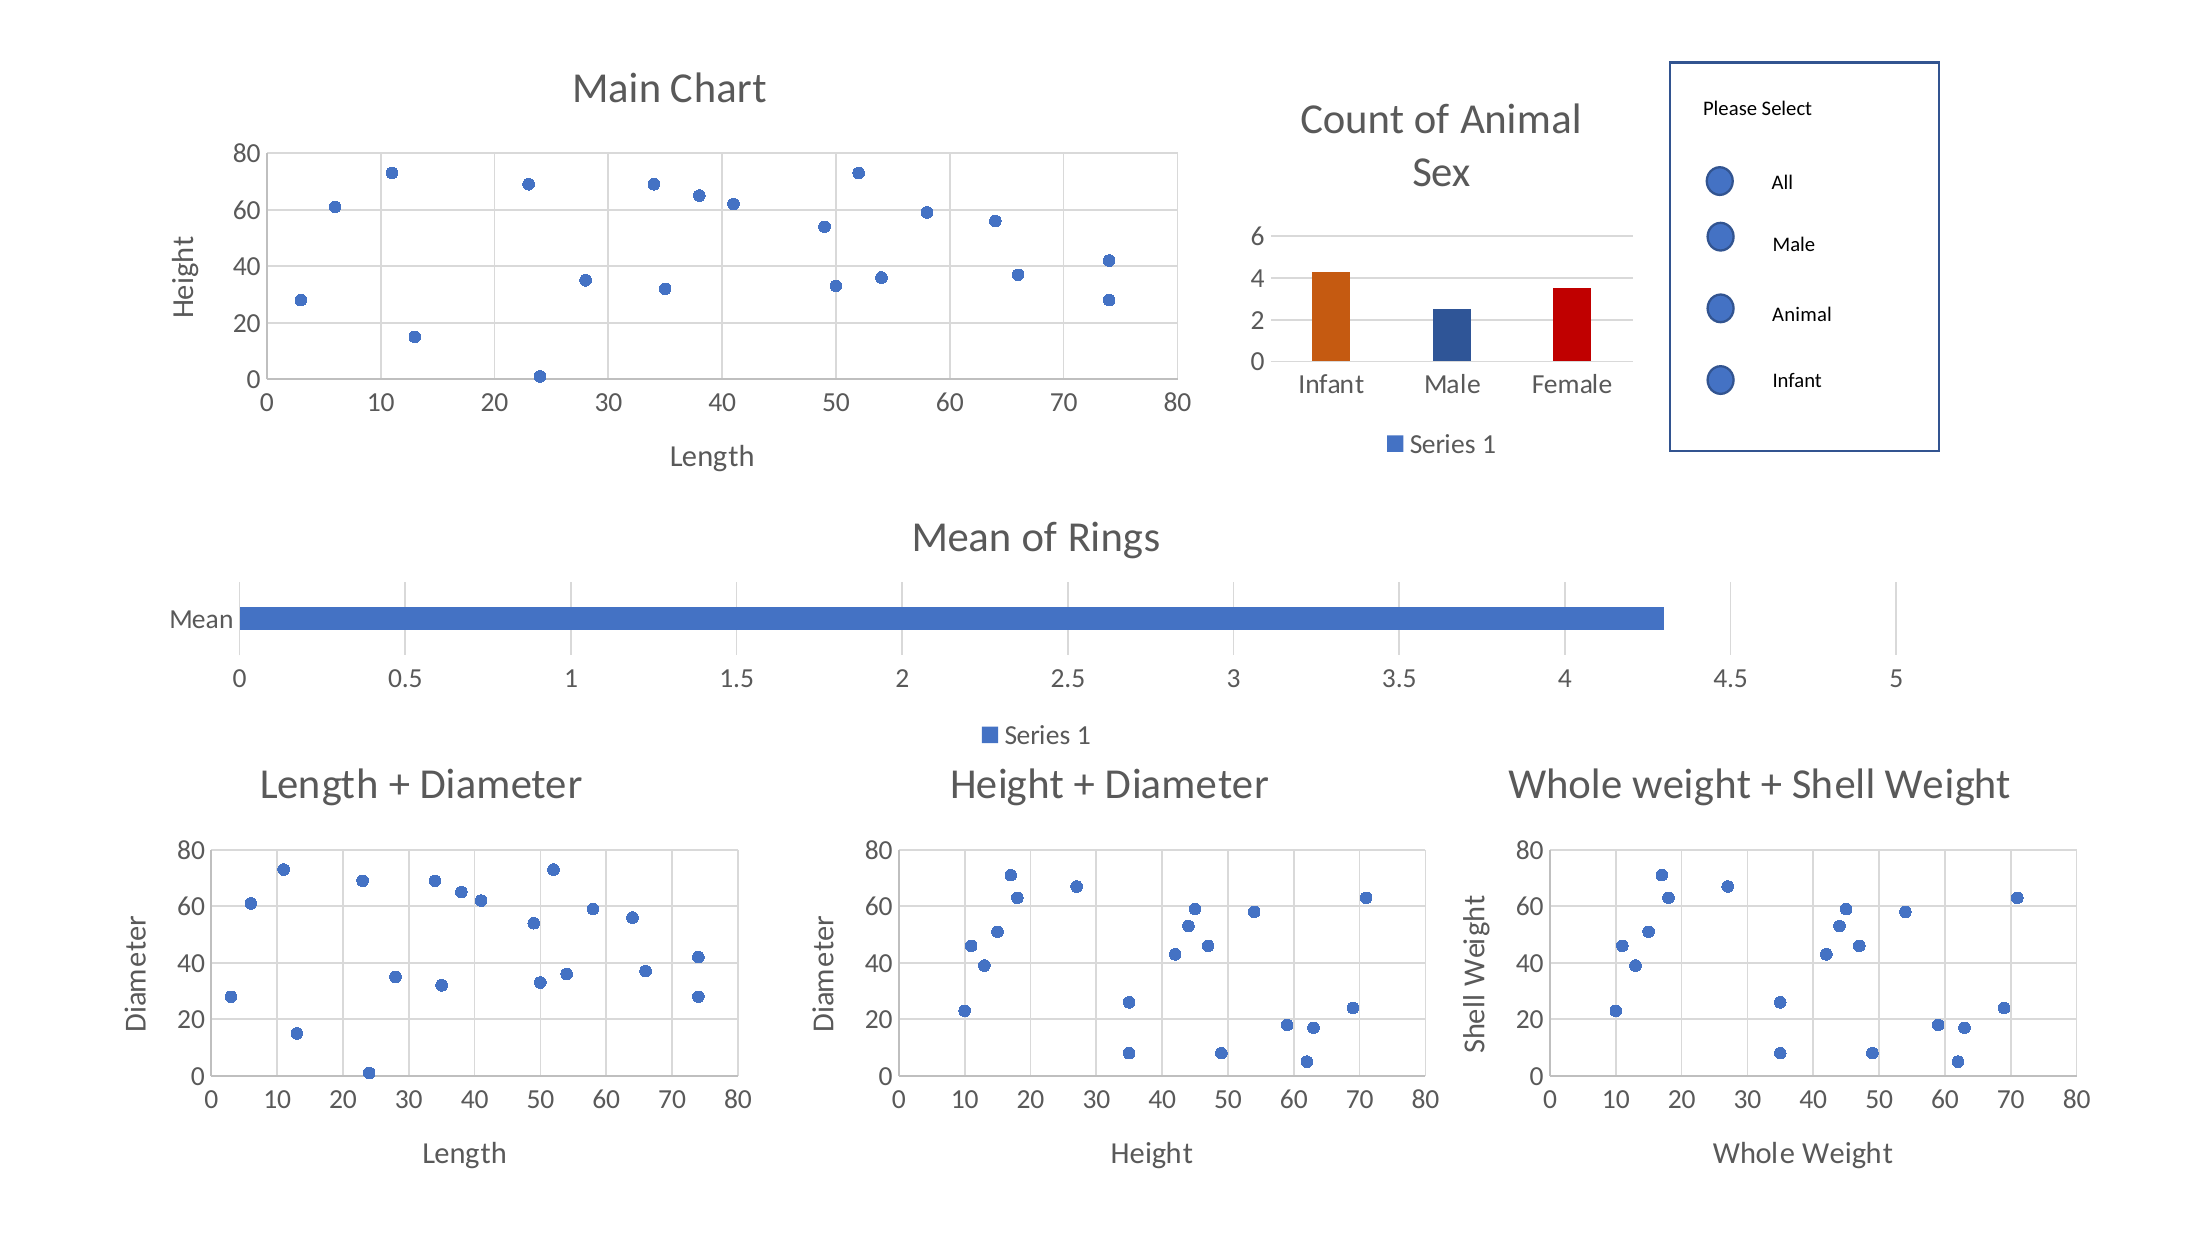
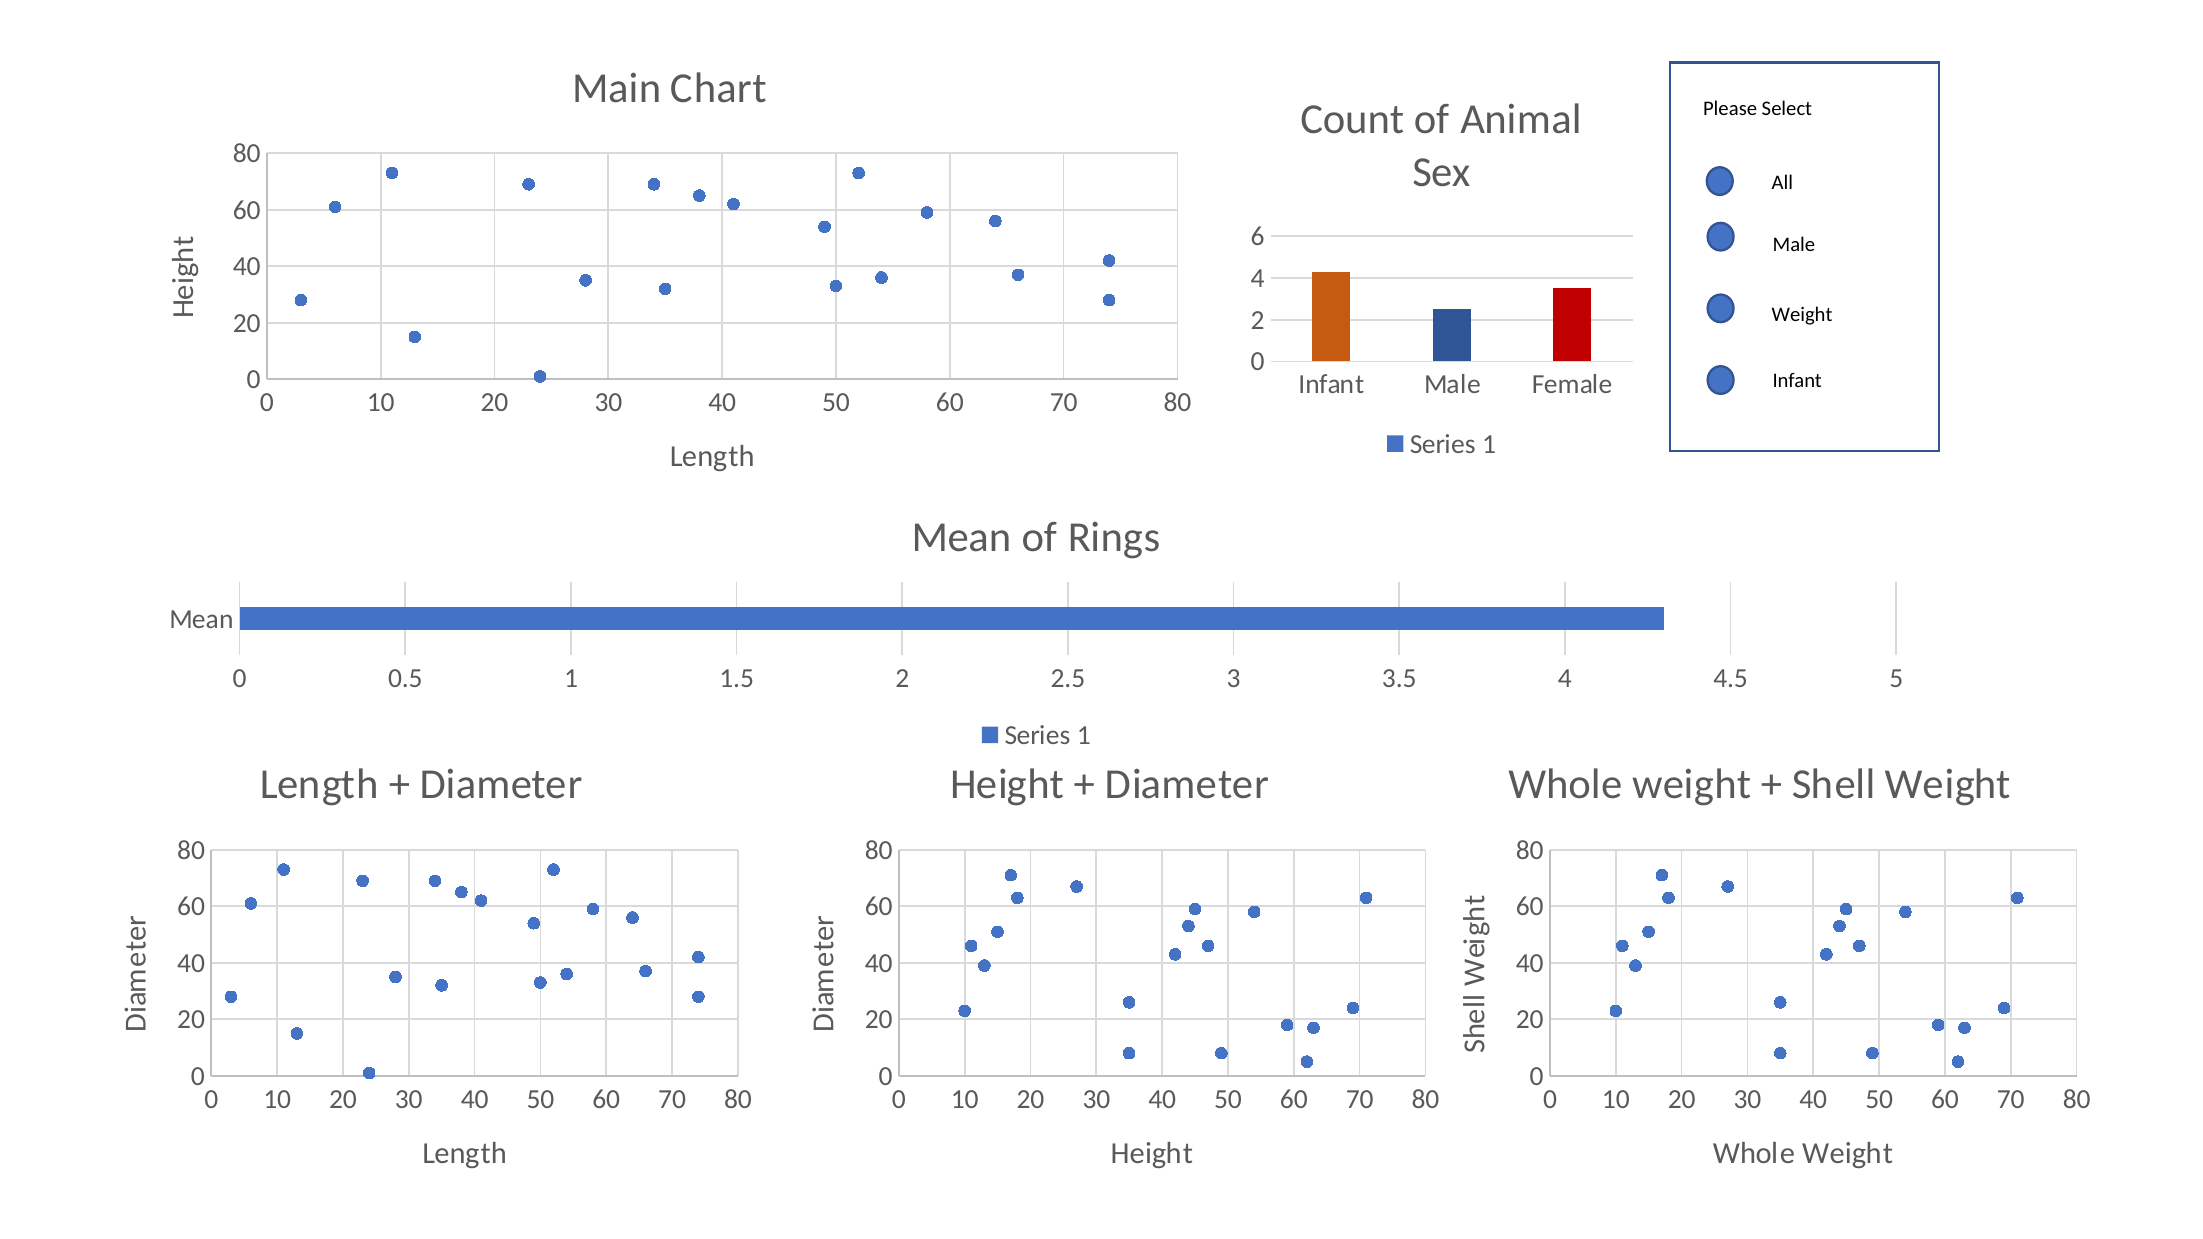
Animal at (1802, 314): Animal -> Weight
